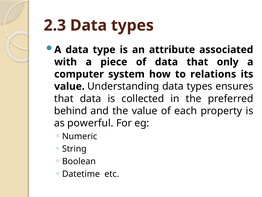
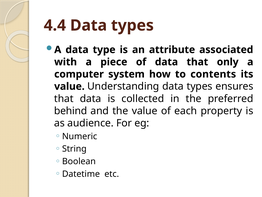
2.3: 2.3 -> 4.4
relations: relations -> contents
powerful: powerful -> audience
